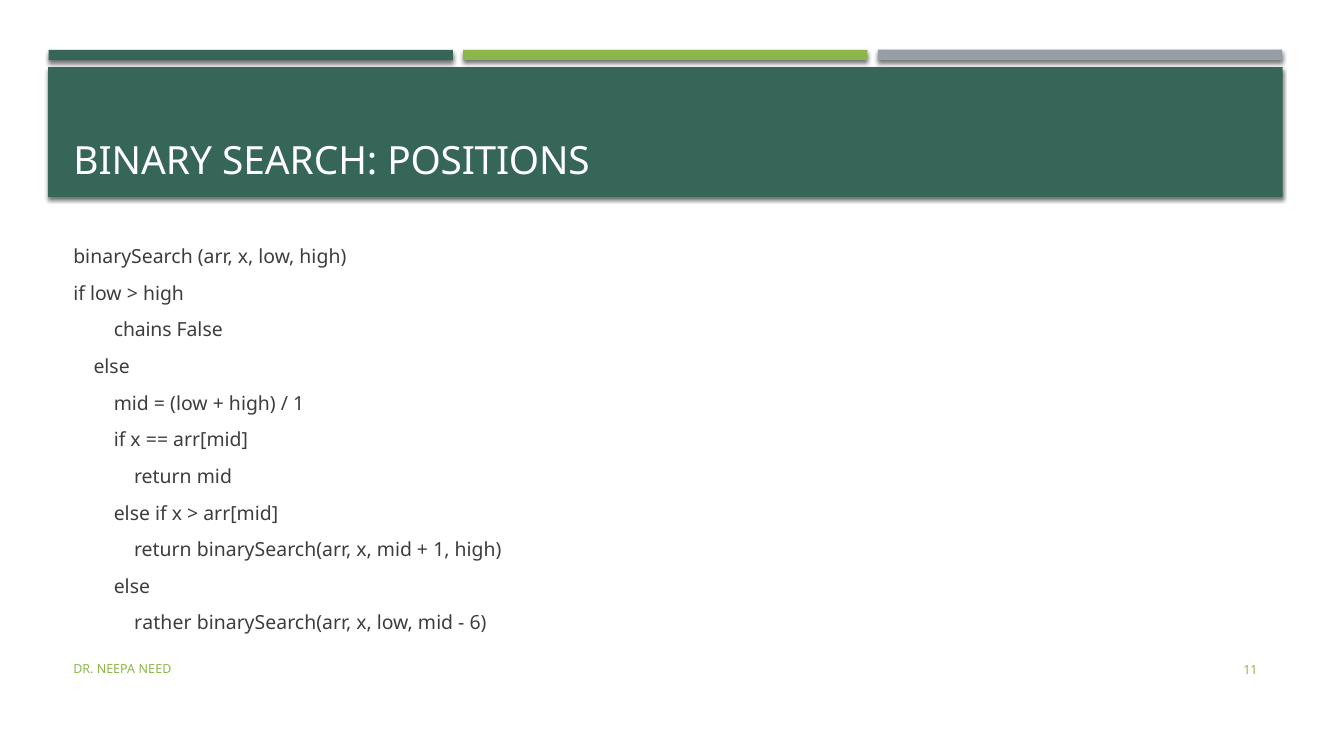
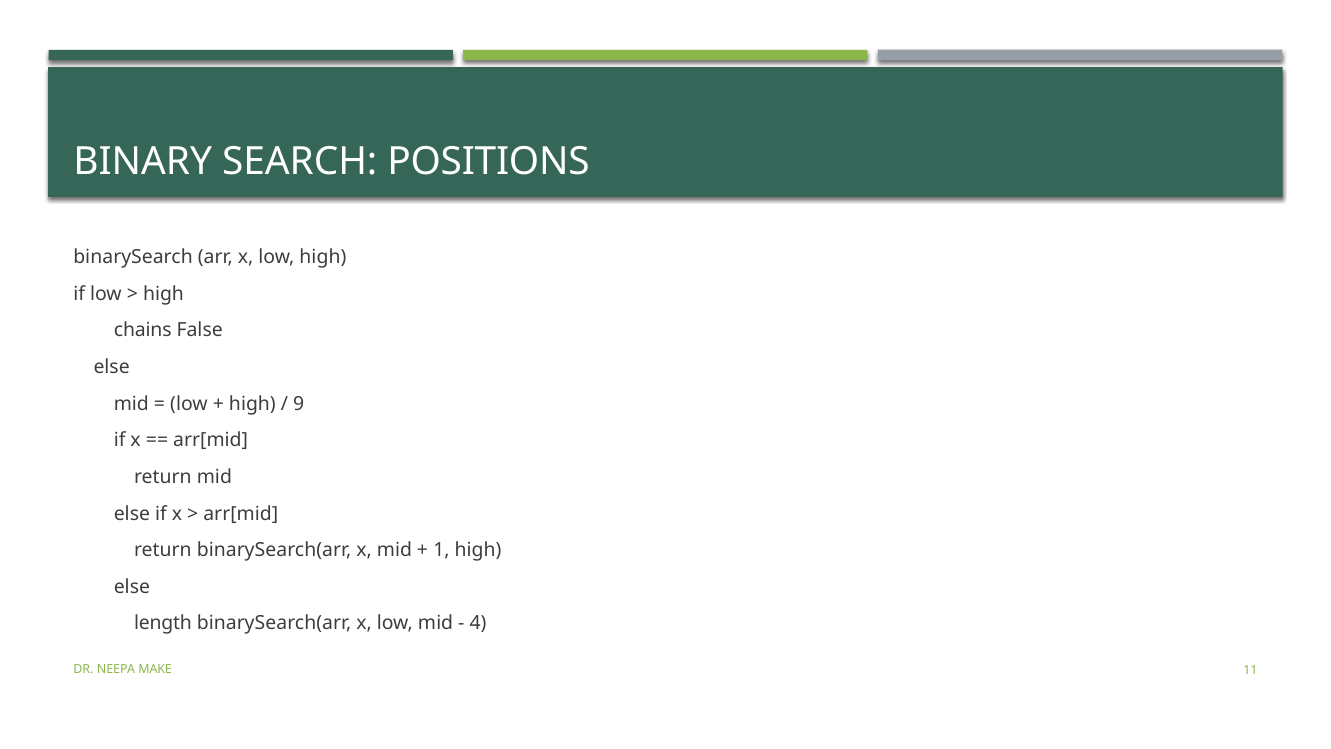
1 at (299, 404): 1 -> 9
rather: rather -> length
6: 6 -> 4
NEED: NEED -> MAKE
